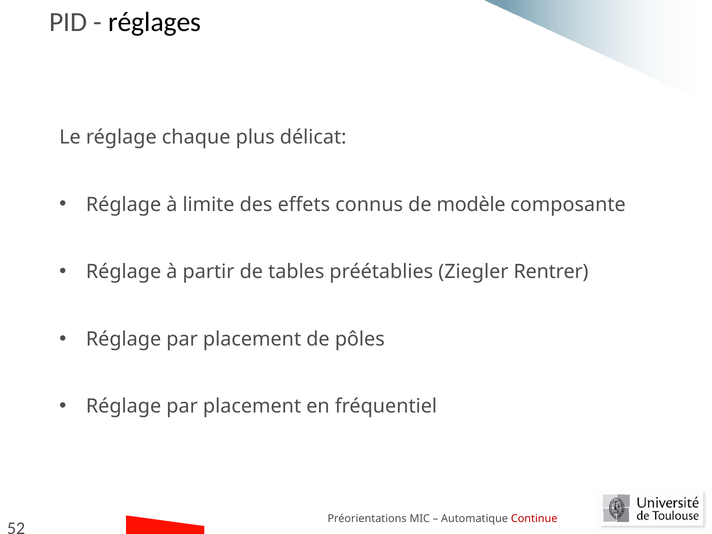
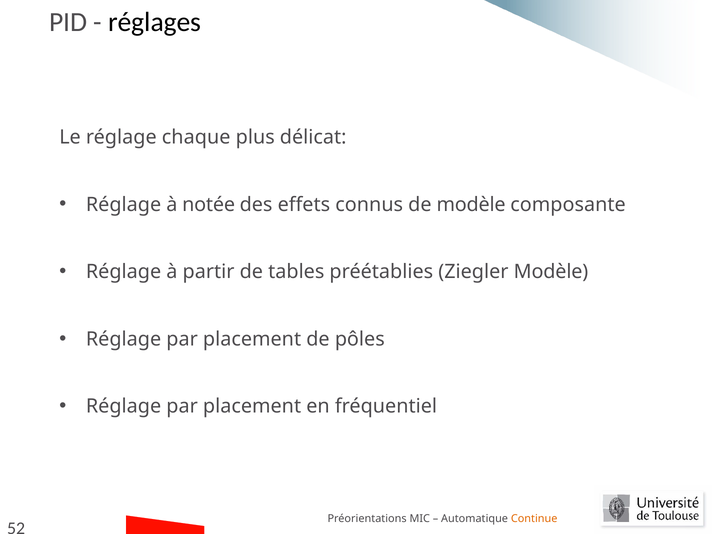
limite: limite -> notée
Ziegler Rentrer: Rentrer -> Modèle
Continue colour: red -> orange
